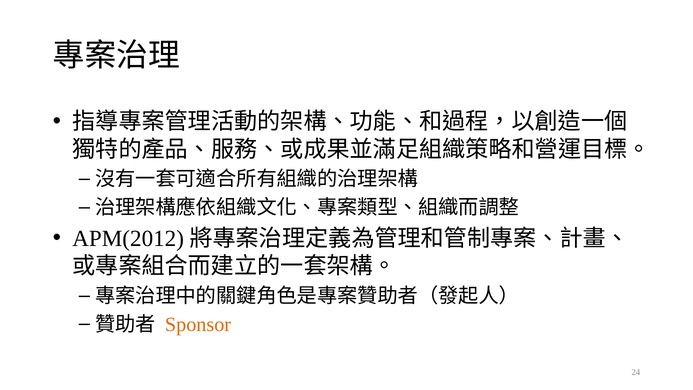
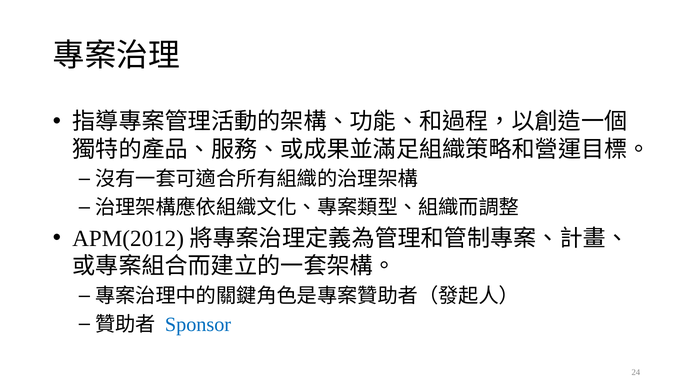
Sponsor colour: orange -> blue
